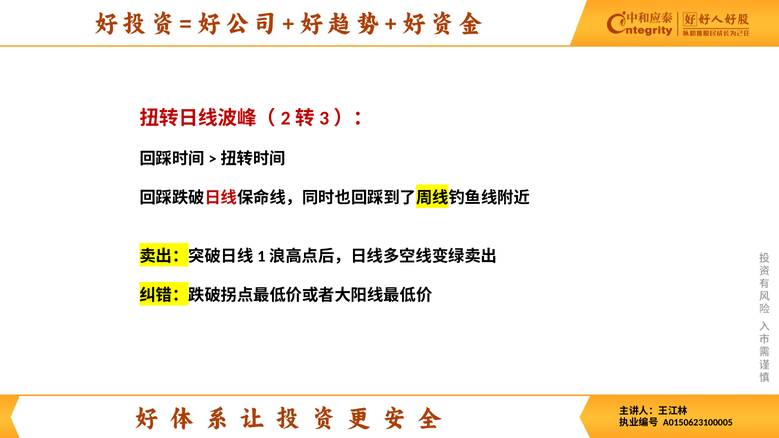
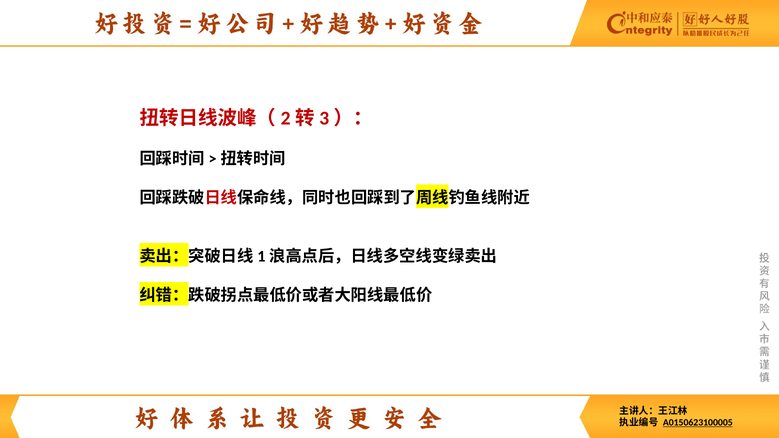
A0150623100005 underline: none -> present
